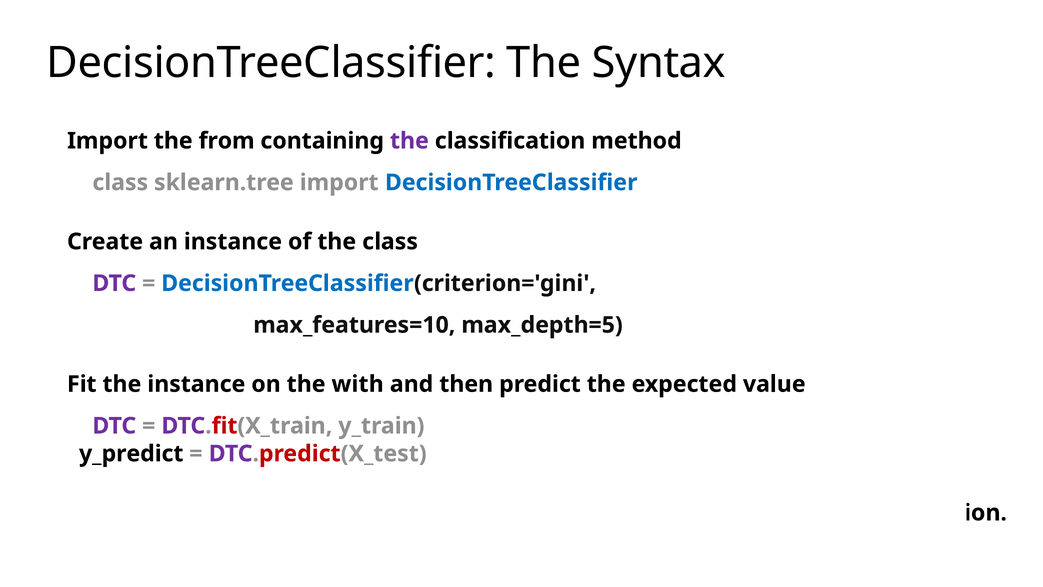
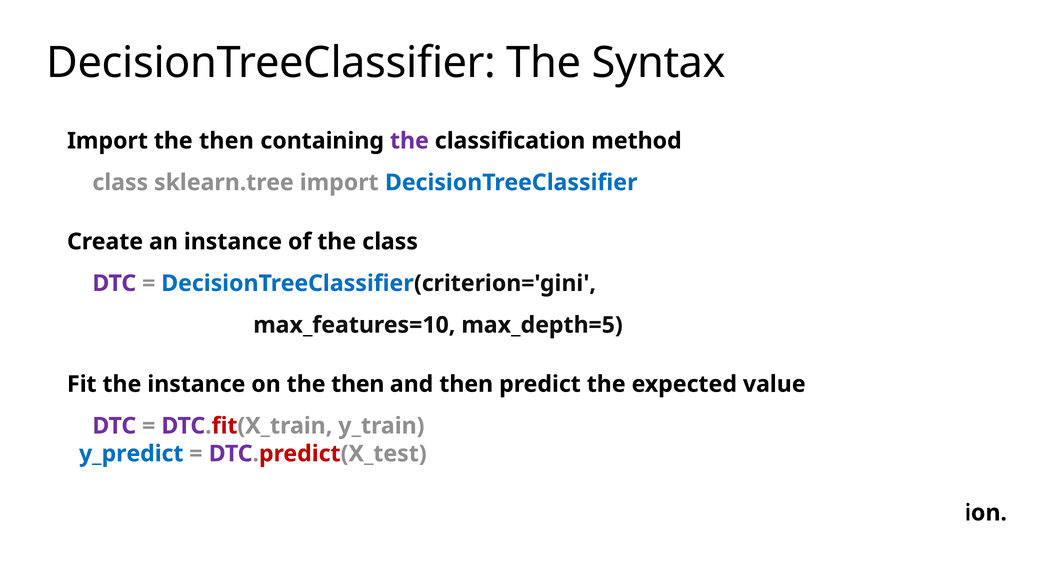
Import the from: from -> then
on the with: with -> then
y_predict colour: black -> blue
